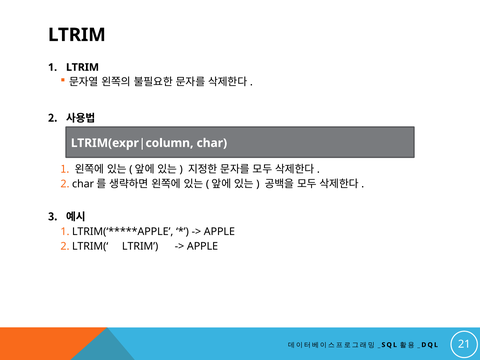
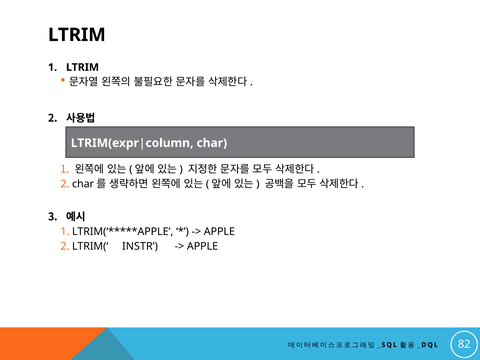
LTRIM(‘ LTRIM: LTRIM -> INSTR
21: 21 -> 82
